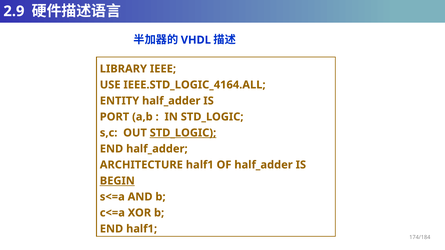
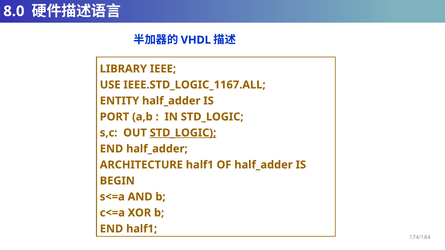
2.9: 2.9 -> 8.0
IEEE.STD_LOGIC_4164.ALL: IEEE.STD_LOGIC_4164.ALL -> IEEE.STD_LOGIC_1167.ALL
BEGIN underline: present -> none
